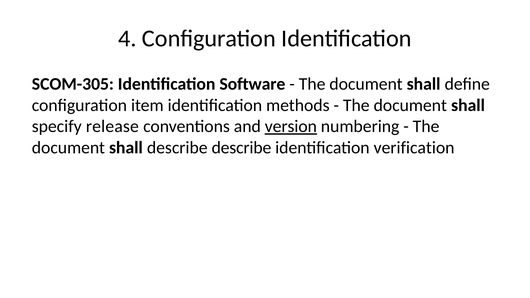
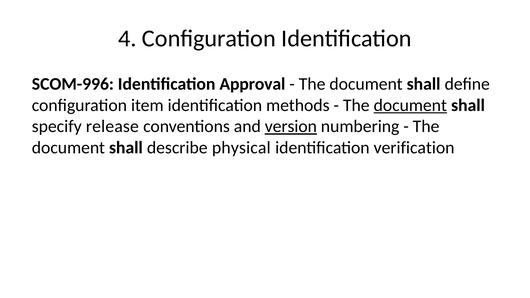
SCOM-305: SCOM-305 -> SCOM-996
Software: Software -> Approval
document at (410, 105) underline: none -> present
describe describe: describe -> physical
